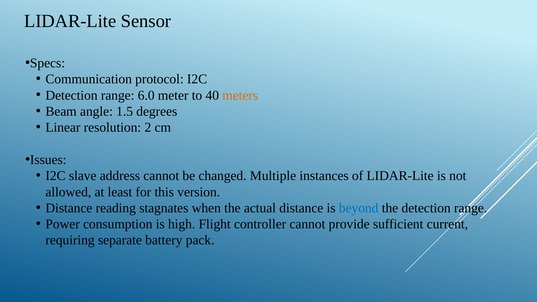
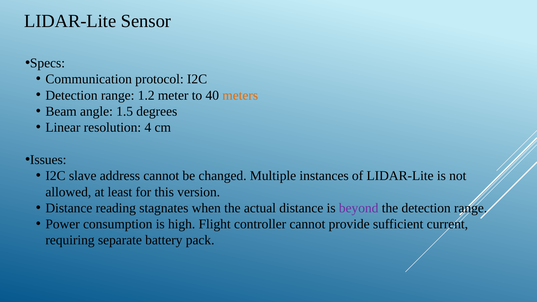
6.0: 6.0 -> 1.2
2: 2 -> 4
beyond colour: blue -> purple
